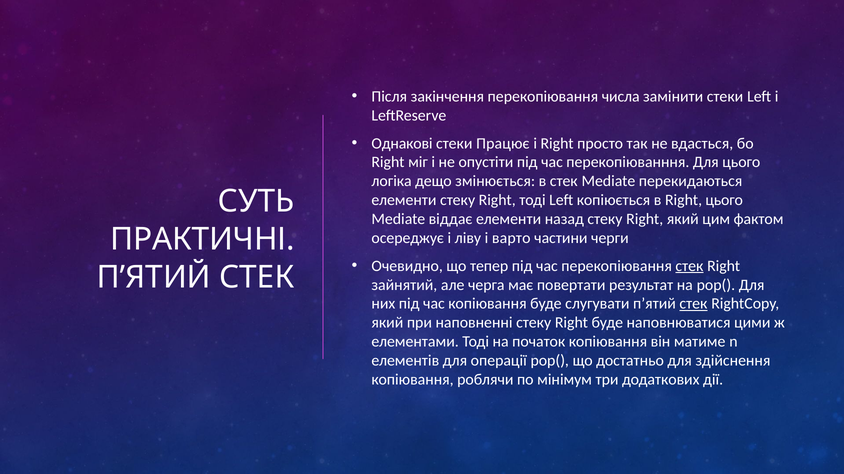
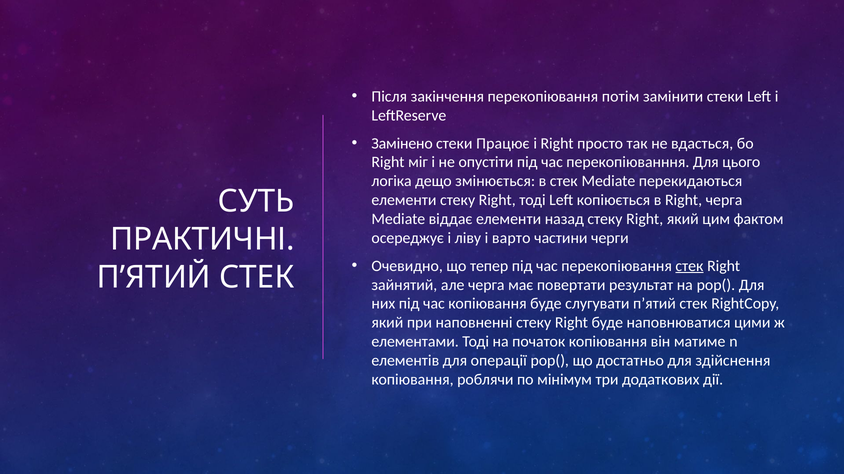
числа: числа -> потім
Однакові: Однакові -> Замінено
Right цього: цього -> черга
стек at (693, 304) underline: present -> none
